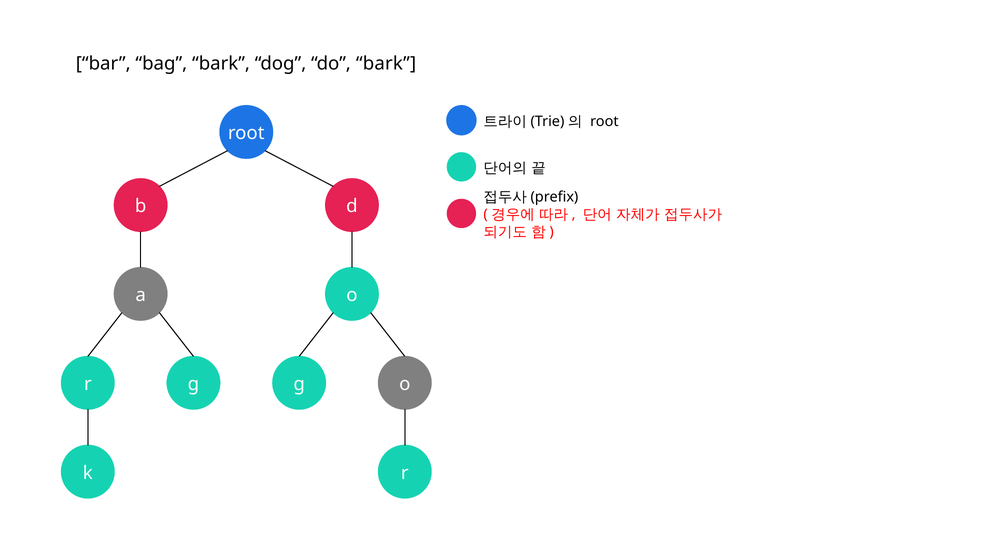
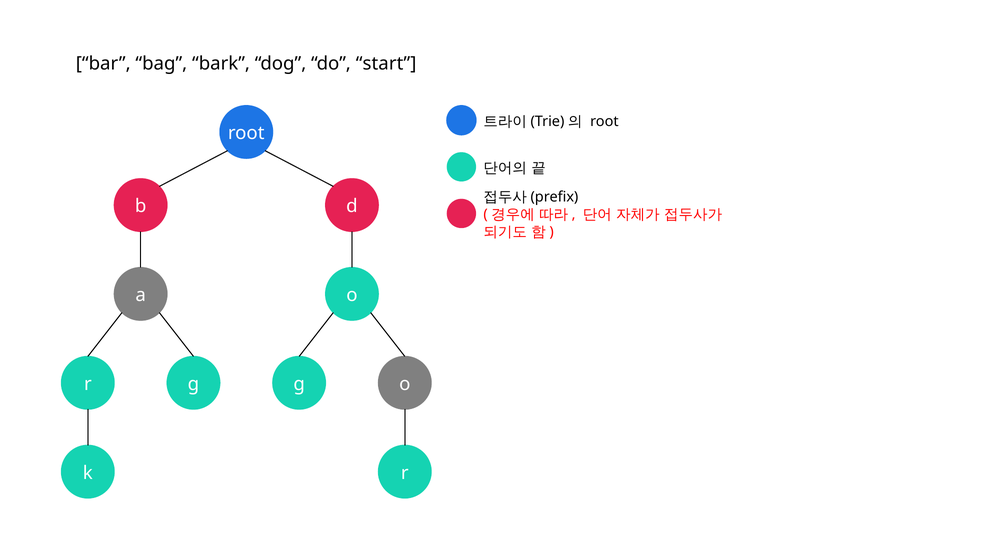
do bark: bark -> start
